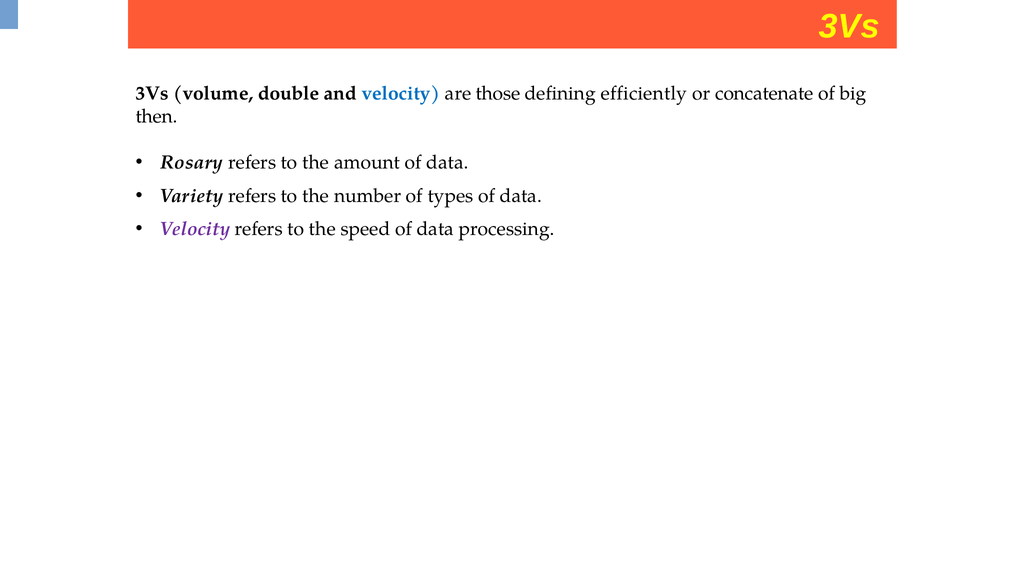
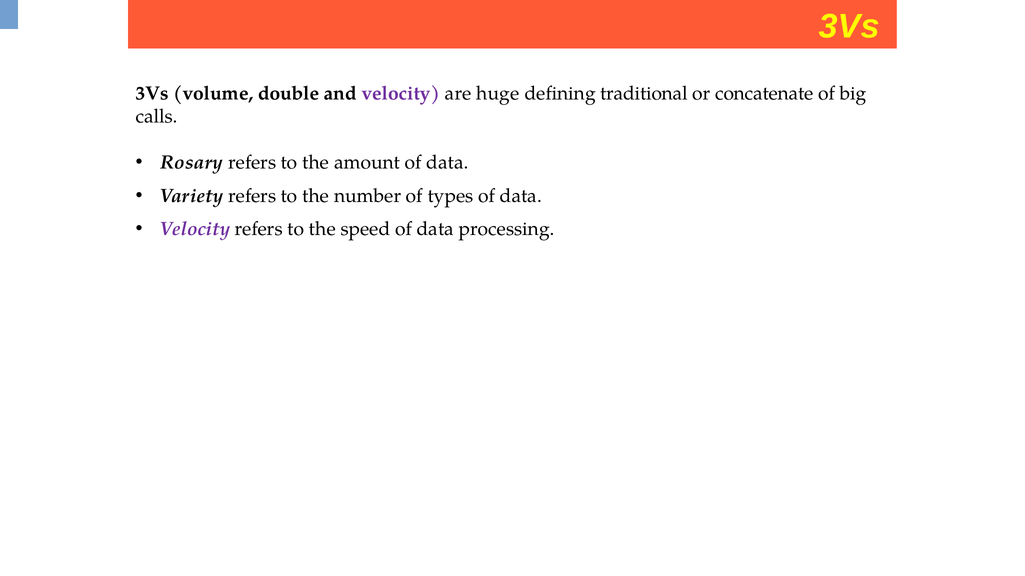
velocity at (401, 93) colour: blue -> purple
those: those -> huge
efficiently: efficiently -> traditional
then: then -> calls
